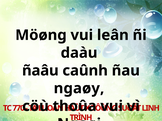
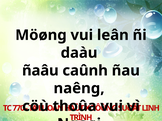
ngaøy: ngaøy -> naêng
